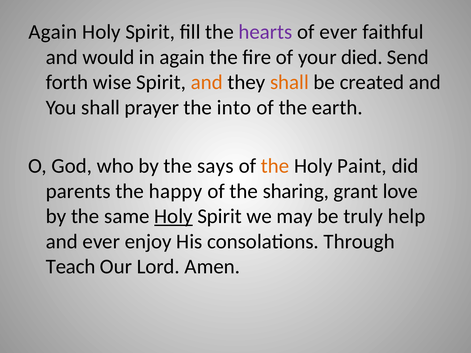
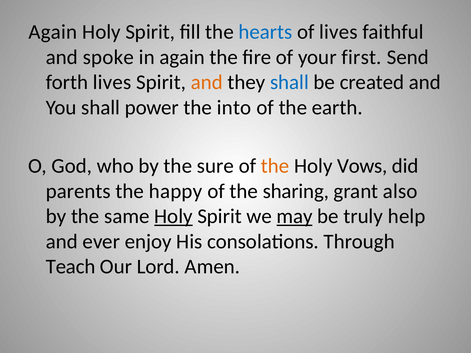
hearts colour: purple -> blue
of ever: ever -> lives
would: would -> spoke
died: died -> first
forth wise: wise -> lives
shall at (289, 82) colour: orange -> blue
prayer: prayer -> power
says: says -> sure
Paint: Paint -> Vows
love: love -> also
may underline: none -> present
